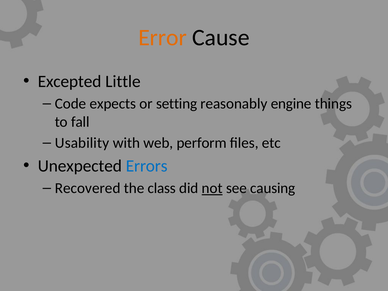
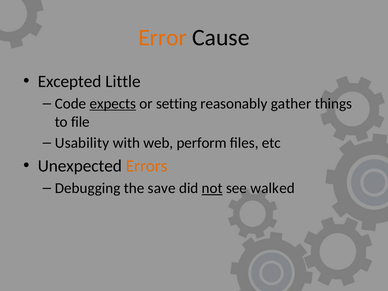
expects underline: none -> present
engine: engine -> gather
fall: fall -> file
Errors colour: blue -> orange
Recovered: Recovered -> Debugging
class: class -> save
causing: causing -> walked
